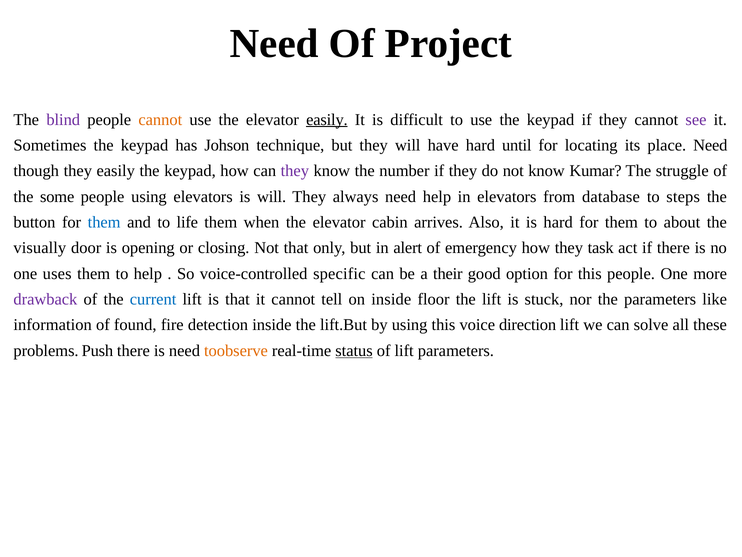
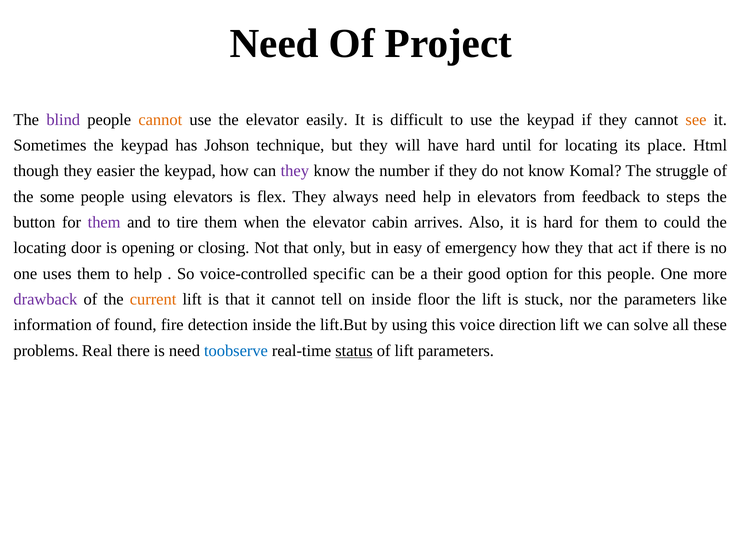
easily at (327, 120) underline: present -> none
see colour: purple -> orange
place Need: Need -> Html
they easily: easily -> easier
Kumar: Kumar -> Komal
is will: will -> flex
database: database -> feedback
them at (104, 222) colour: blue -> purple
life: life -> tire
about: about -> could
visually at (40, 248): visually -> locating
alert: alert -> easy
they task: task -> that
current colour: blue -> orange
Push: Push -> Real
toobserve colour: orange -> blue
